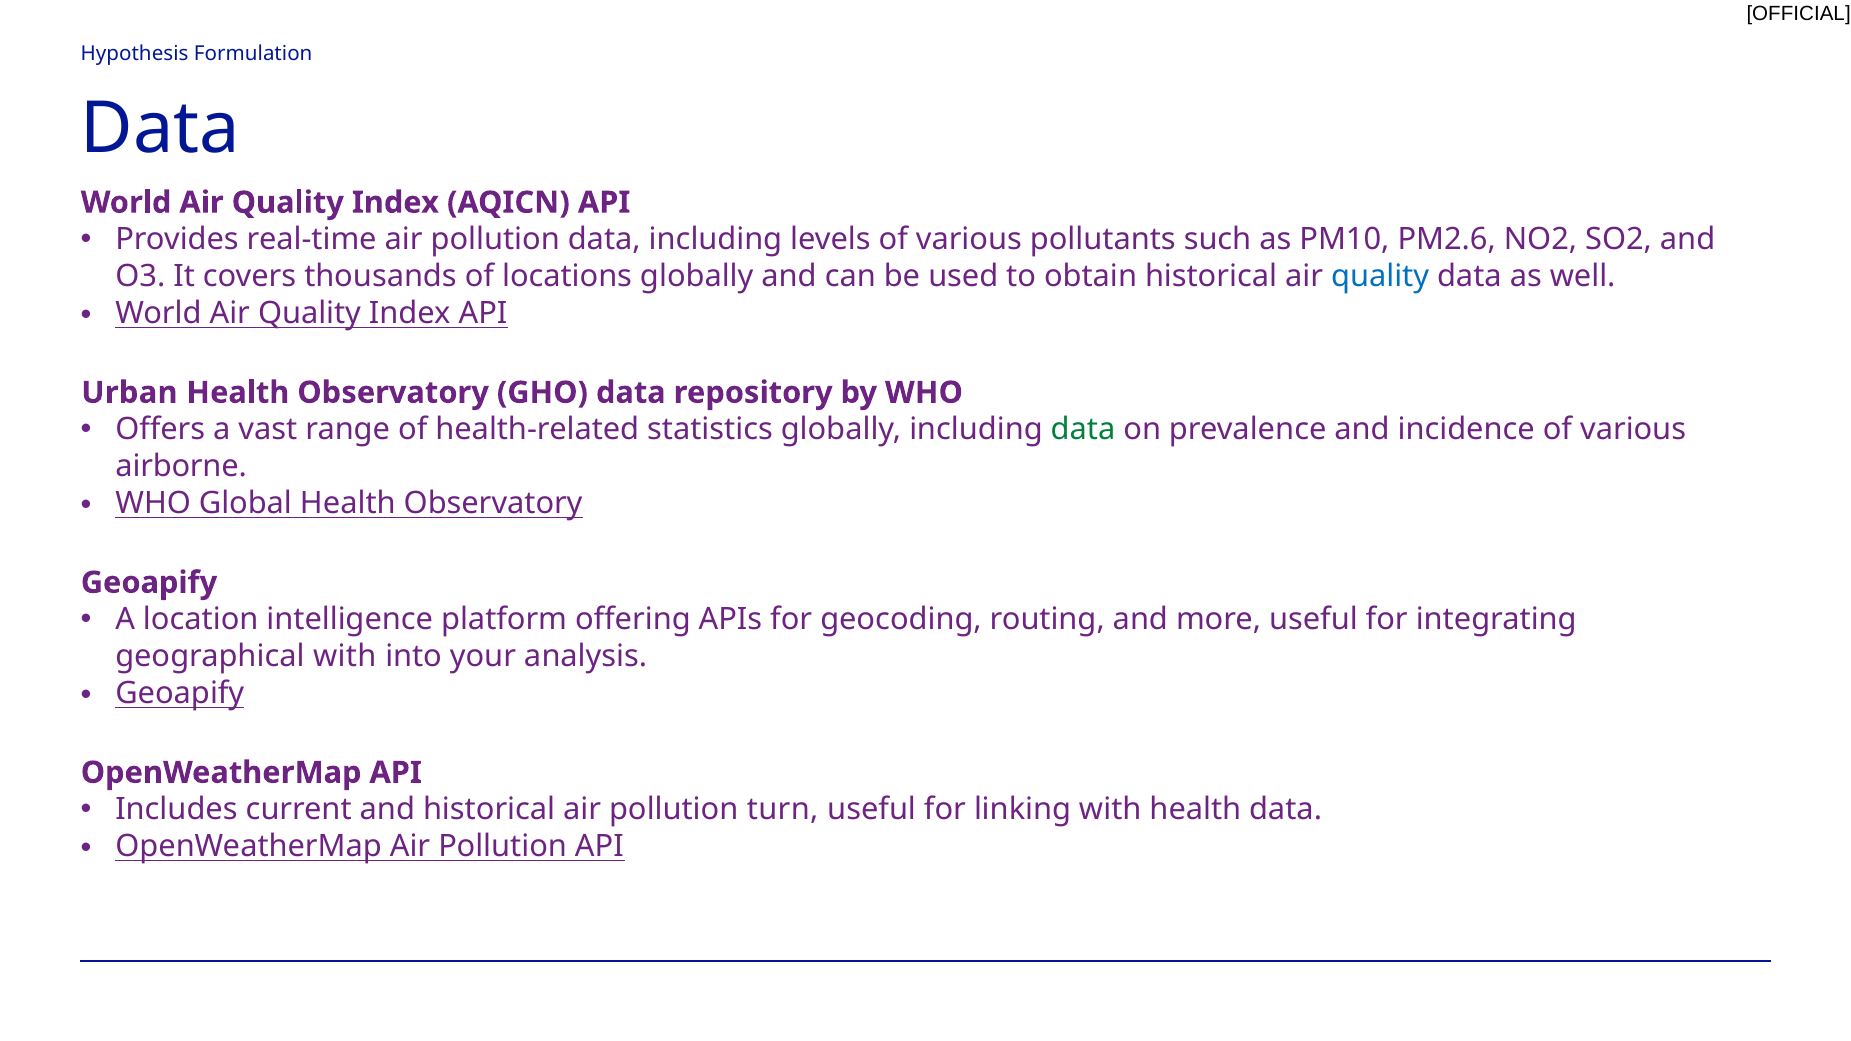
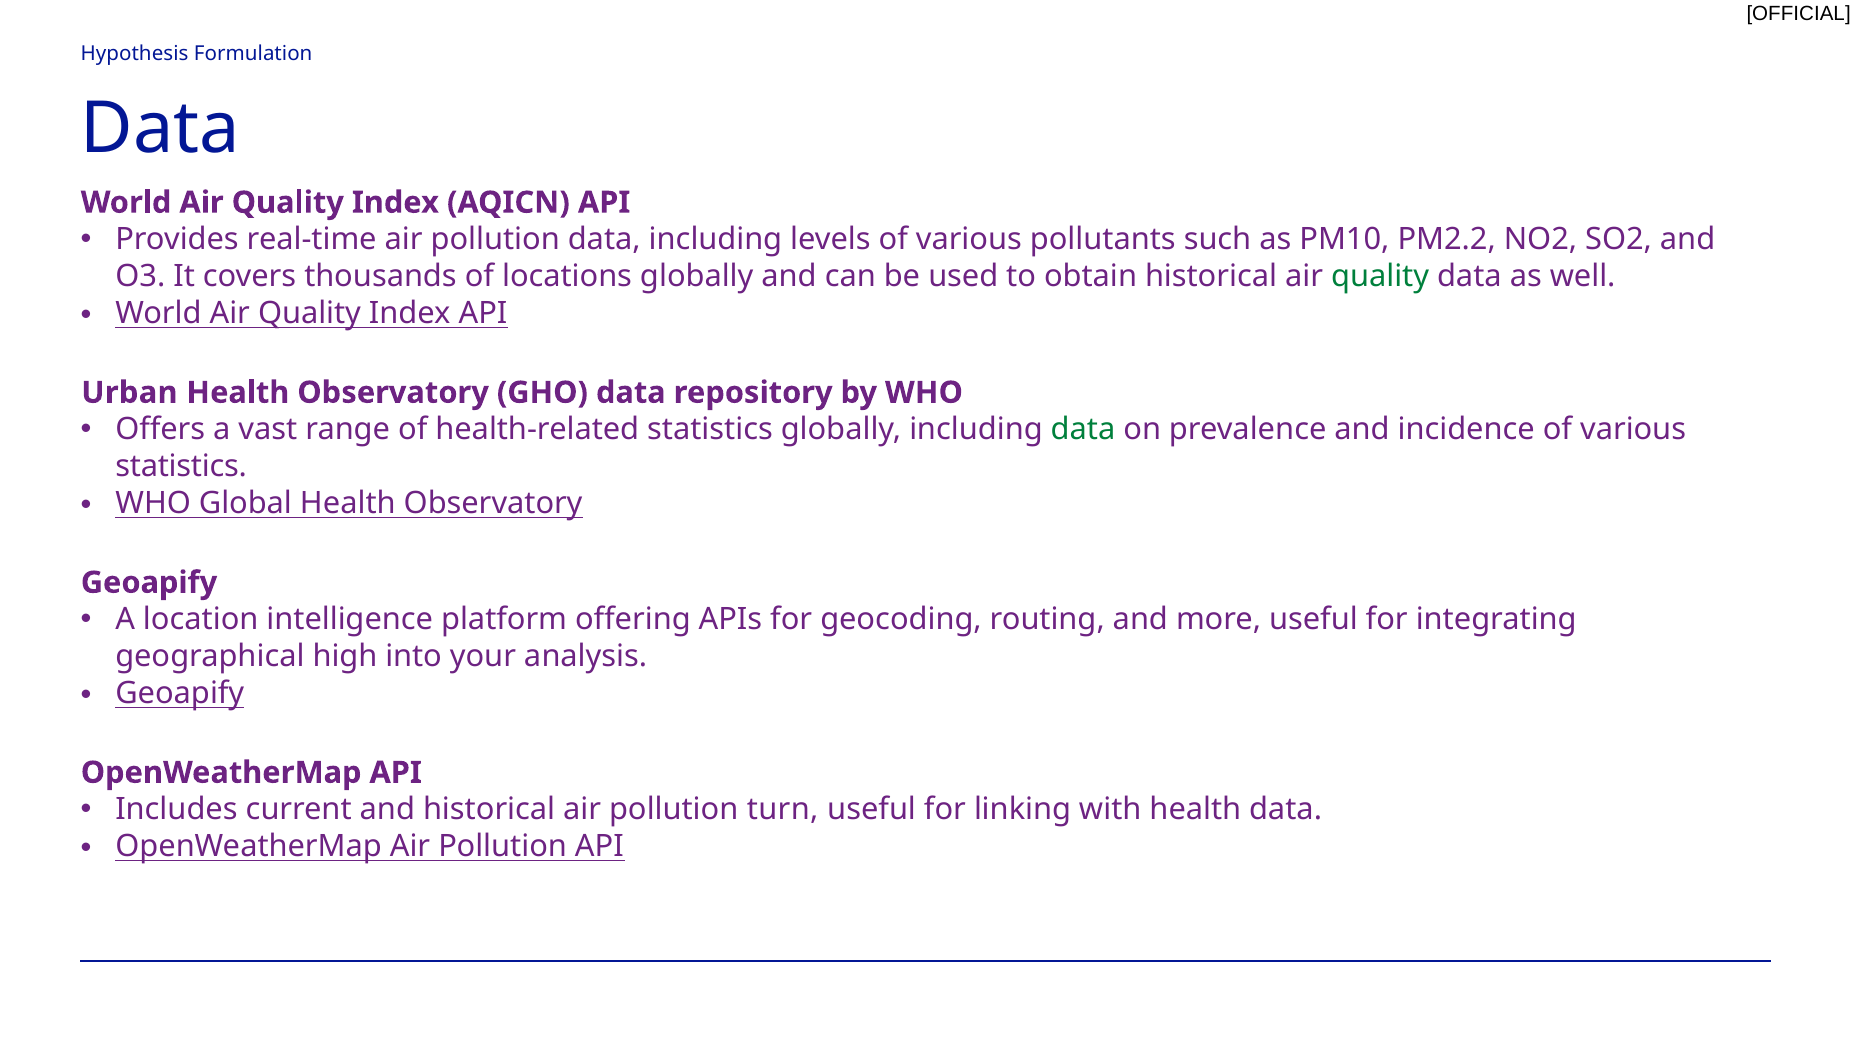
PM2.6: PM2.6 -> PM2.2
quality at (1380, 277) colour: blue -> green
airborne at (181, 467): airborne -> statistics
geographical with: with -> high
